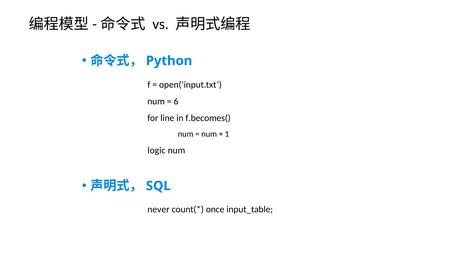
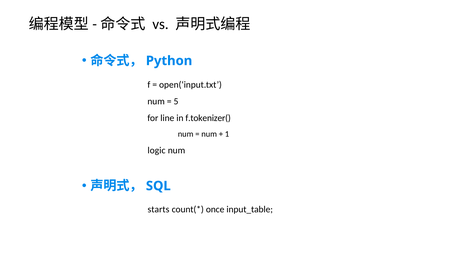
6: 6 -> 5
f.becomes(: f.becomes( -> f.tokenizer(
never: never -> starts
